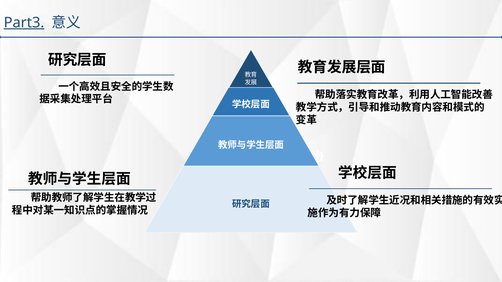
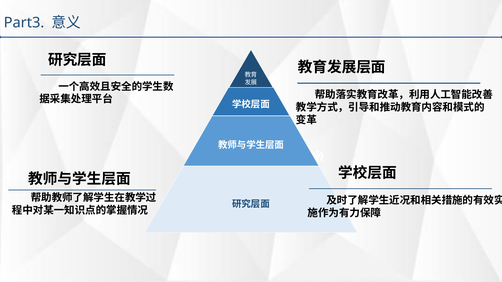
Part3 underline: present -> none
